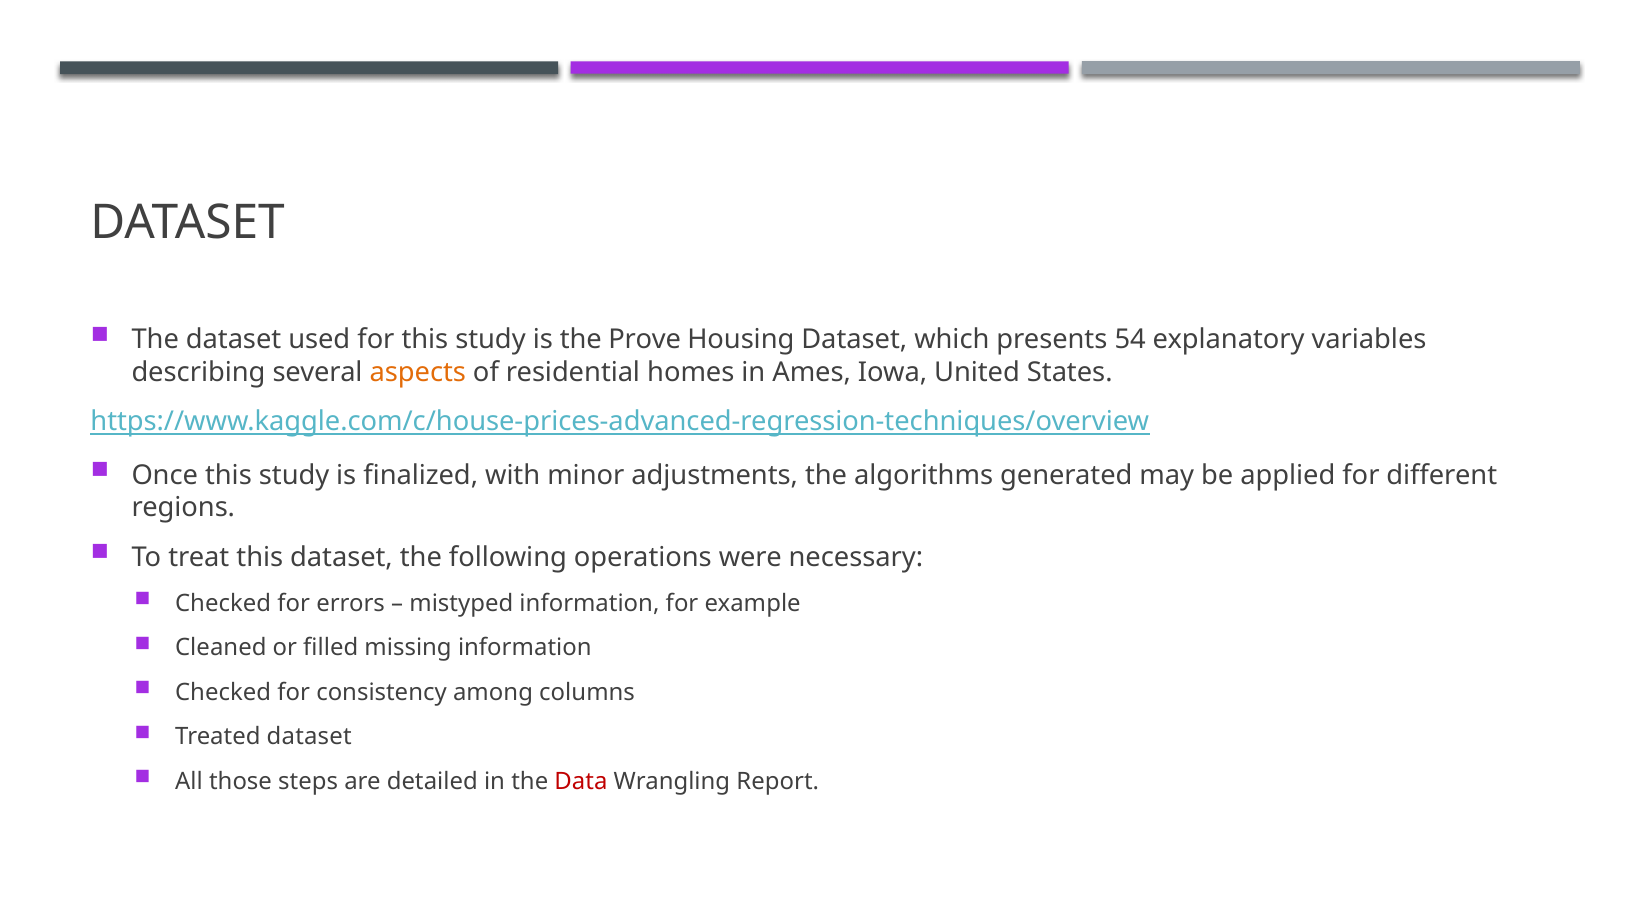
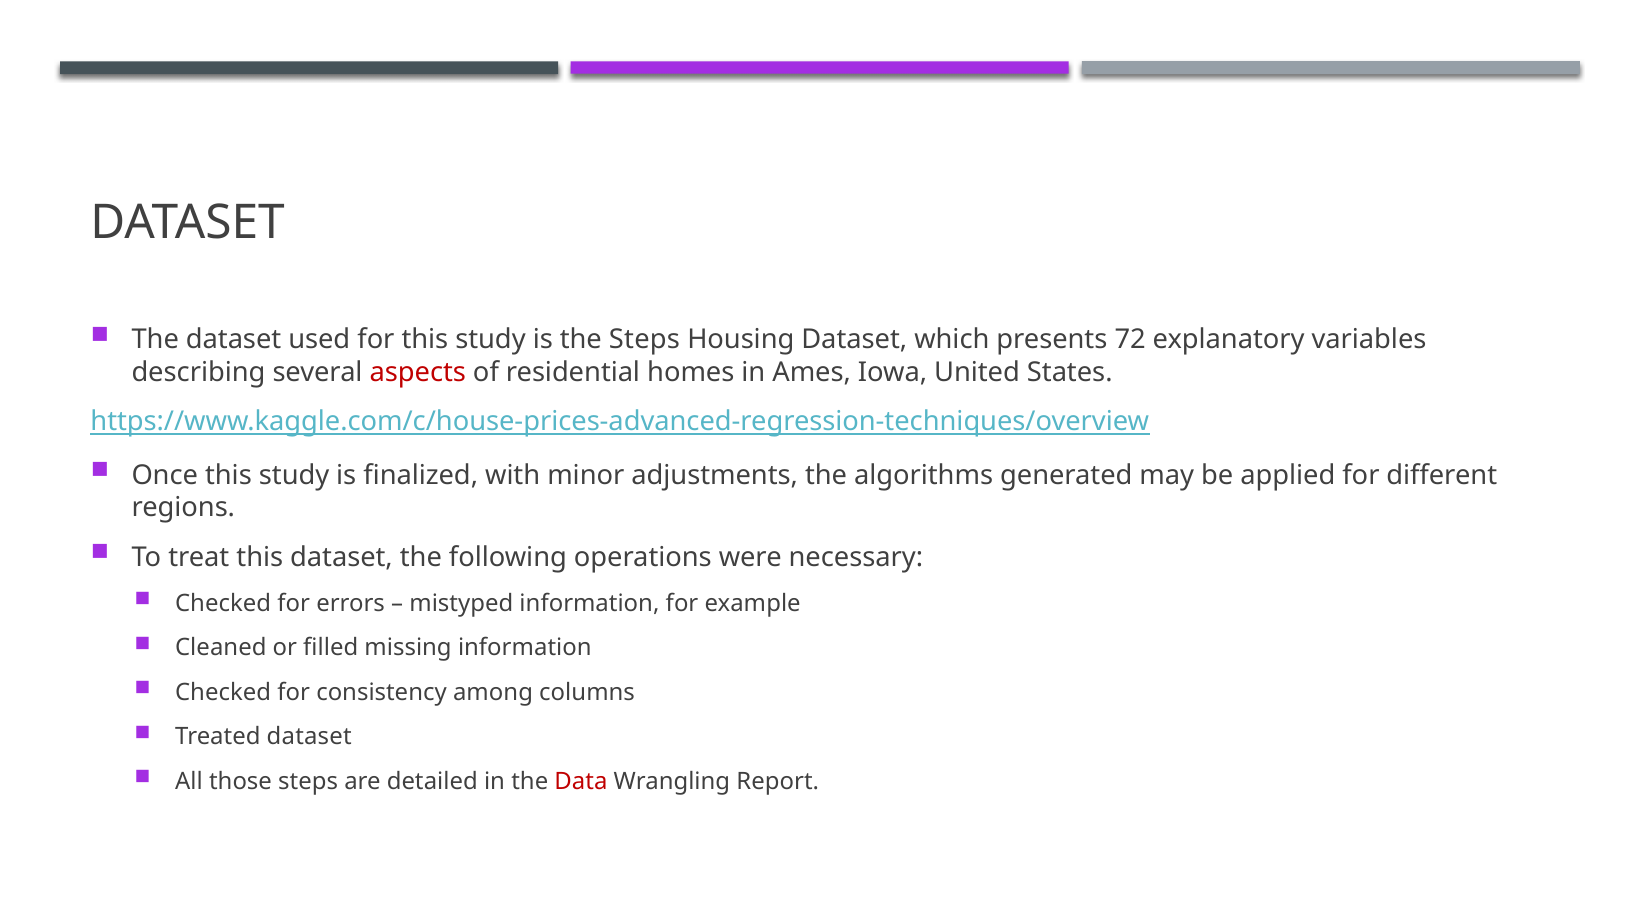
the Prove: Prove -> Steps
54: 54 -> 72
aspects colour: orange -> red
